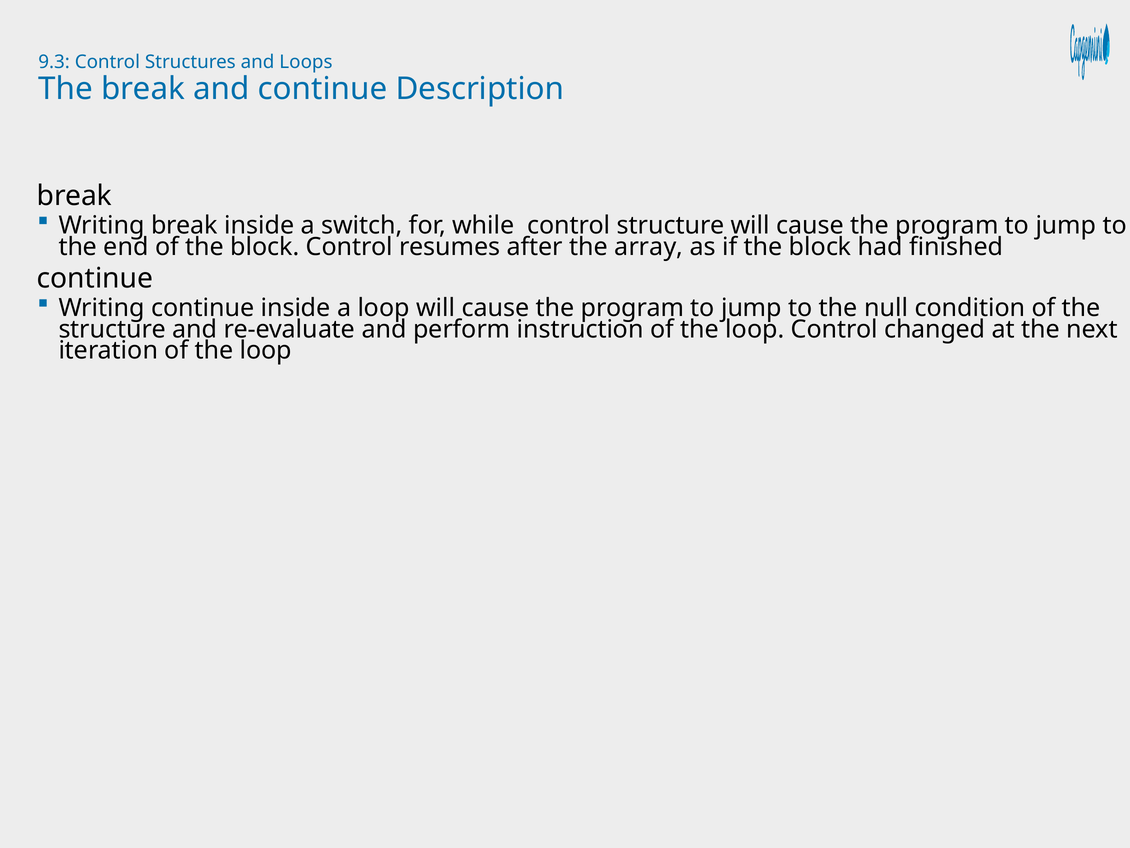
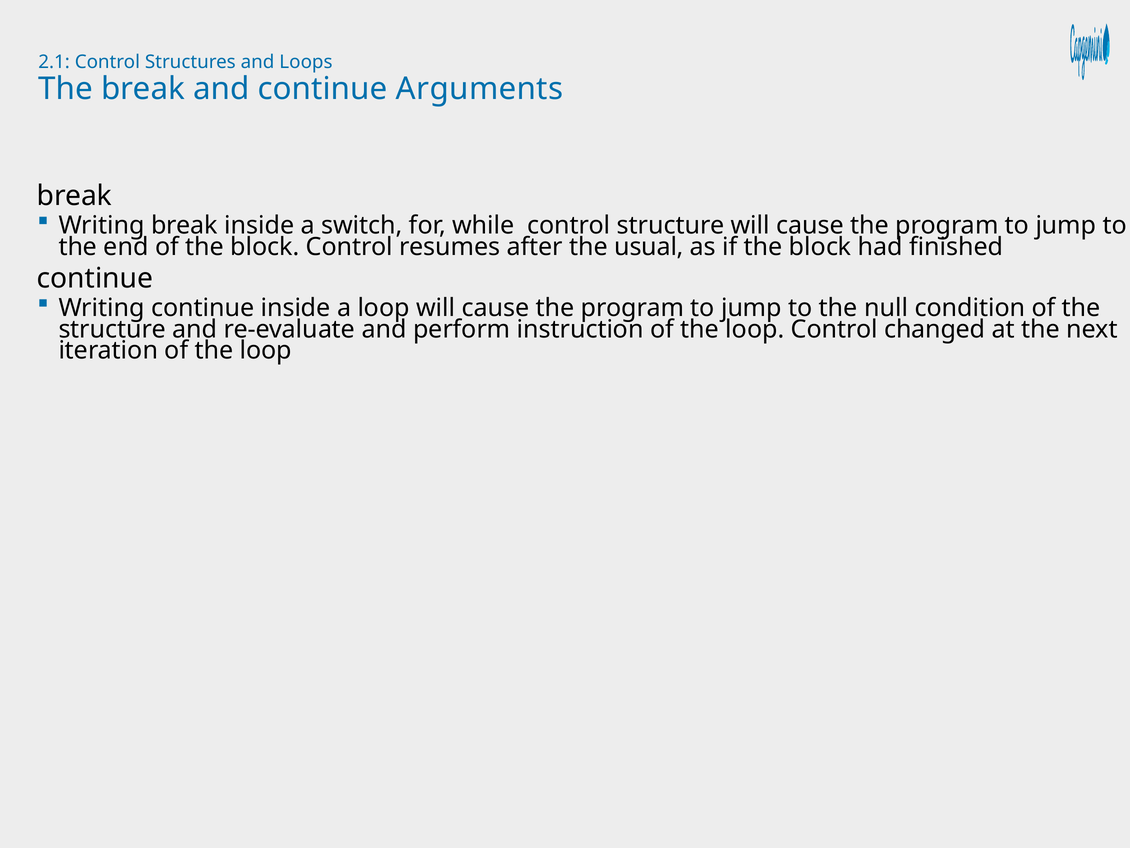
9.3: 9.3 -> 2.1
Description: Description -> Arguments
array: array -> usual
